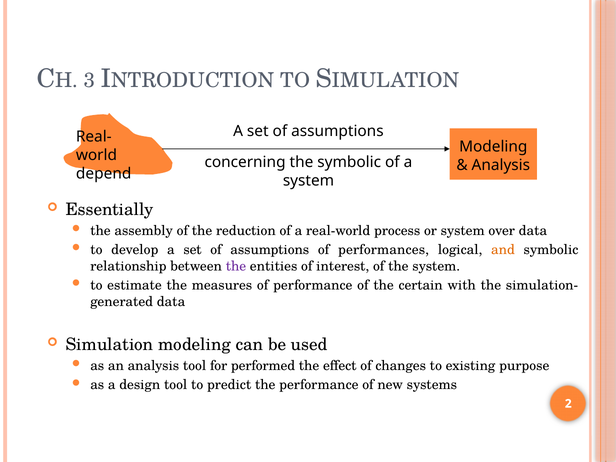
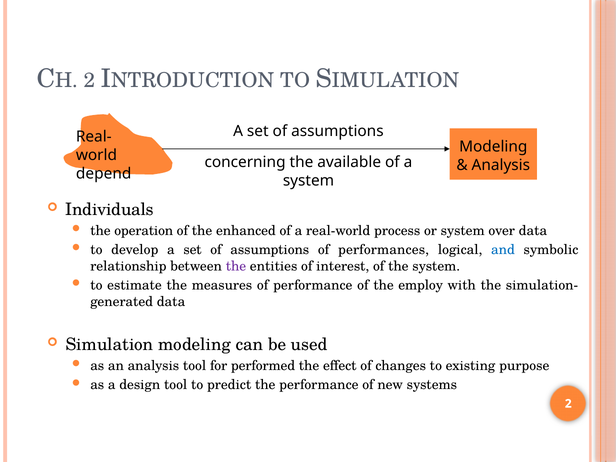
3 at (89, 81): 3 -> 2
the symbolic: symbolic -> available
Essentially: Essentially -> Individuals
assembly: assembly -> operation
reduction: reduction -> enhanced
and colour: orange -> blue
certain: certain -> employ
